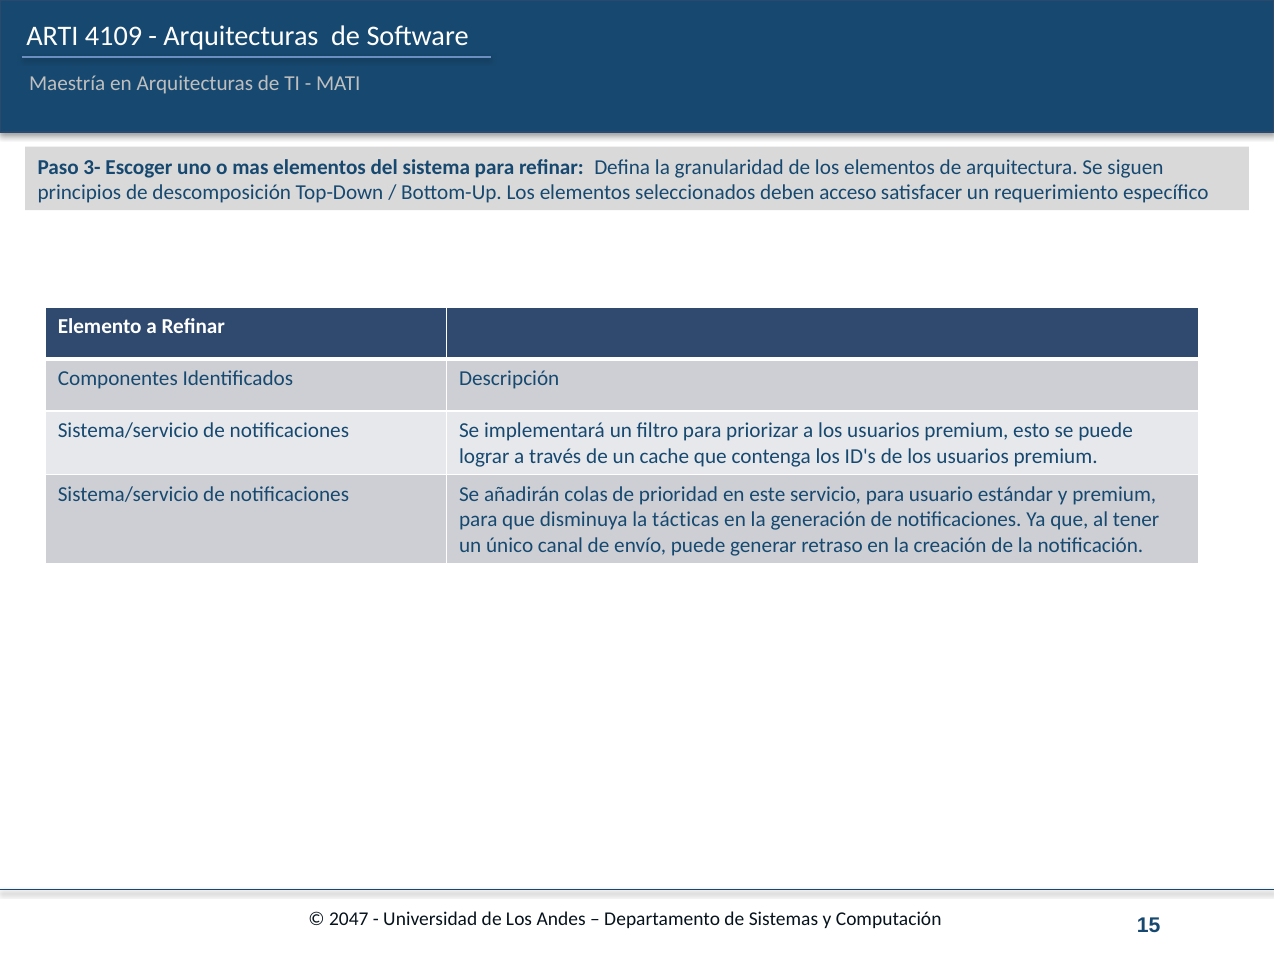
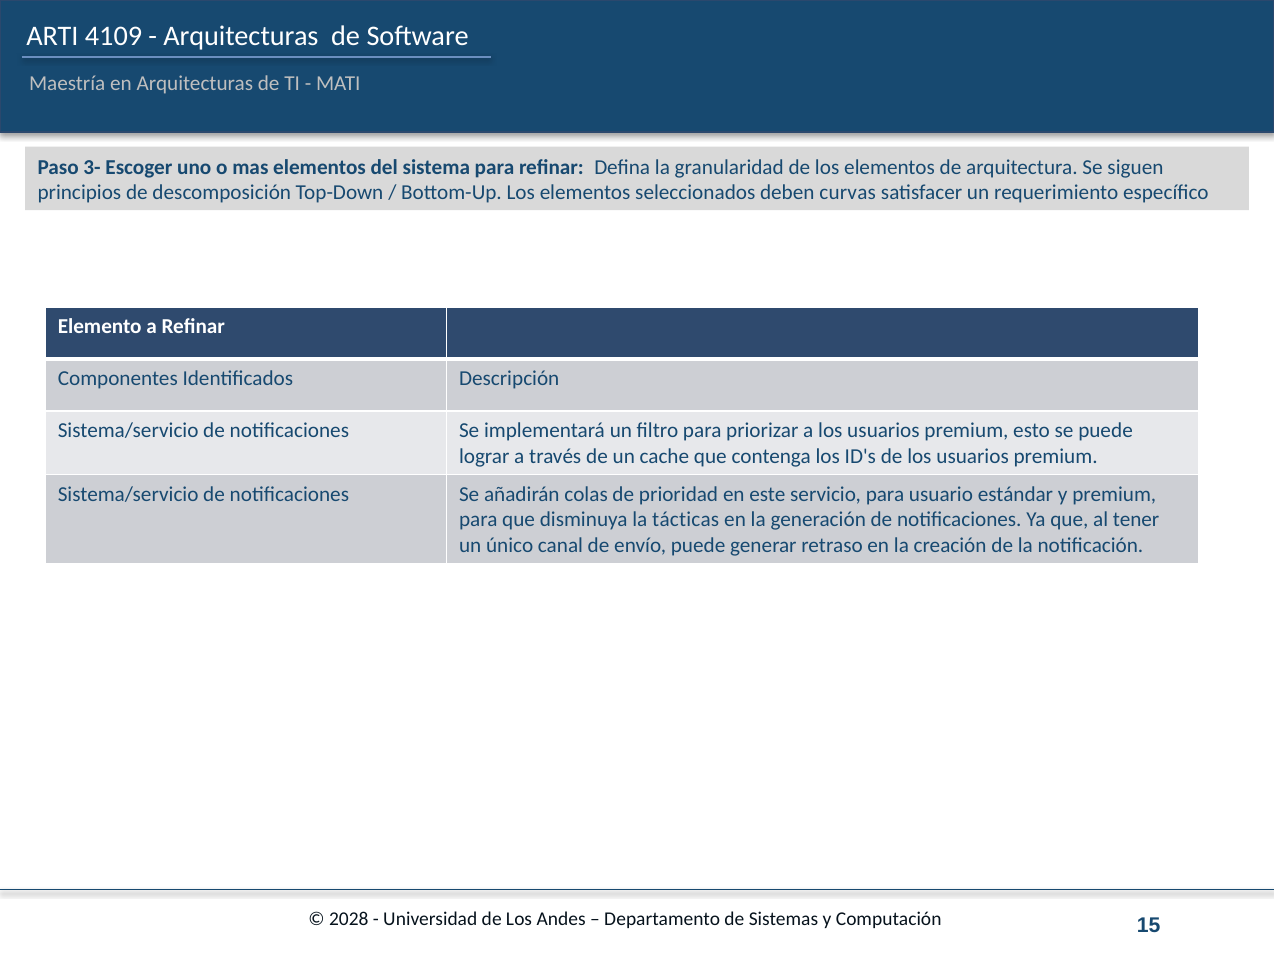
acceso: acceso -> curvas
2047: 2047 -> 2028
